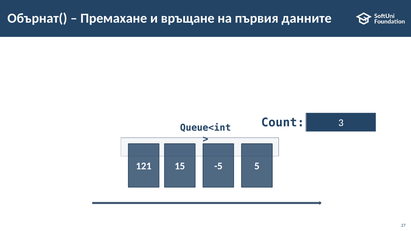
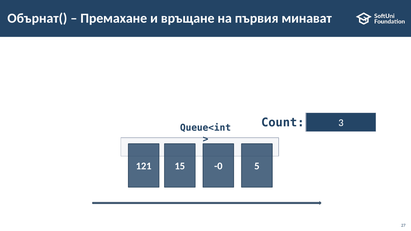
данните: данните -> минават
-5: -5 -> -0
